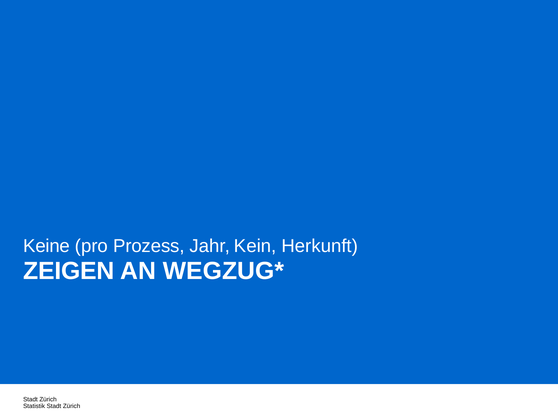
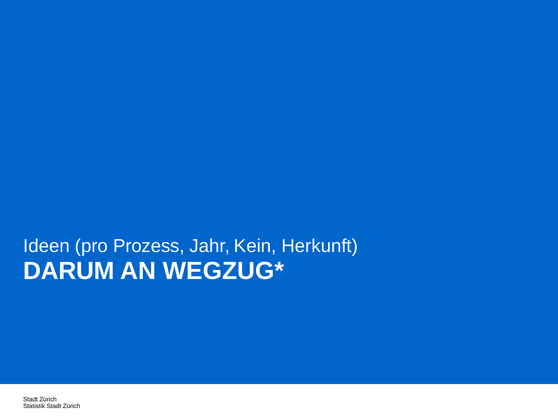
Keine: Keine -> Ideen
ZEIGEN: ZEIGEN -> DARUM
